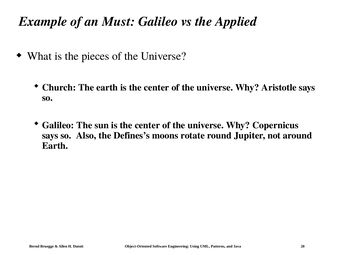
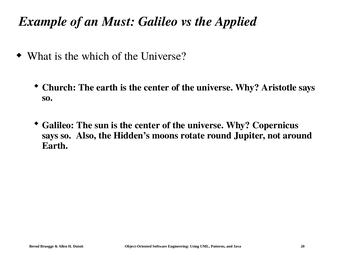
pieces: pieces -> which
Defines’s: Defines’s -> Hidden’s
